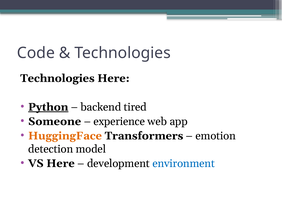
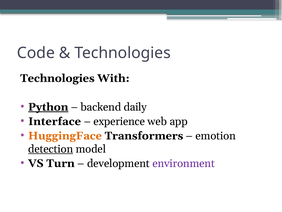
Technologies Here: Here -> With
tired: tired -> daily
Someone: Someone -> Interface
detection underline: none -> present
VS Here: Here -> Turn
environment colour: blue -> purple
